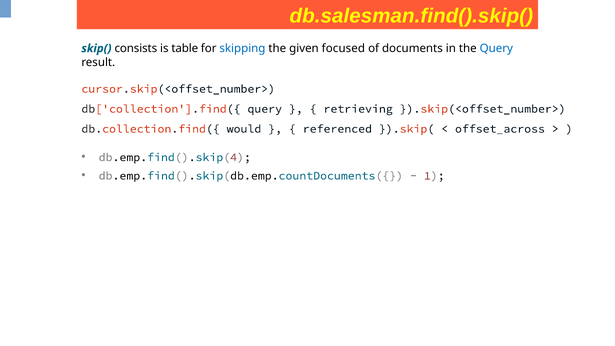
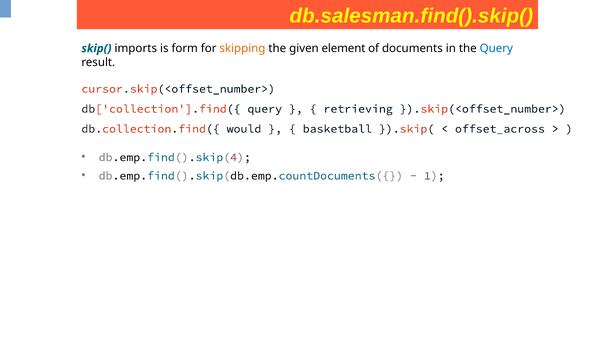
consists: consists -> imports
table: table -> form
skipping colour: blue -> orange
focused: focused -> element
referenced: referenced -> basketball
